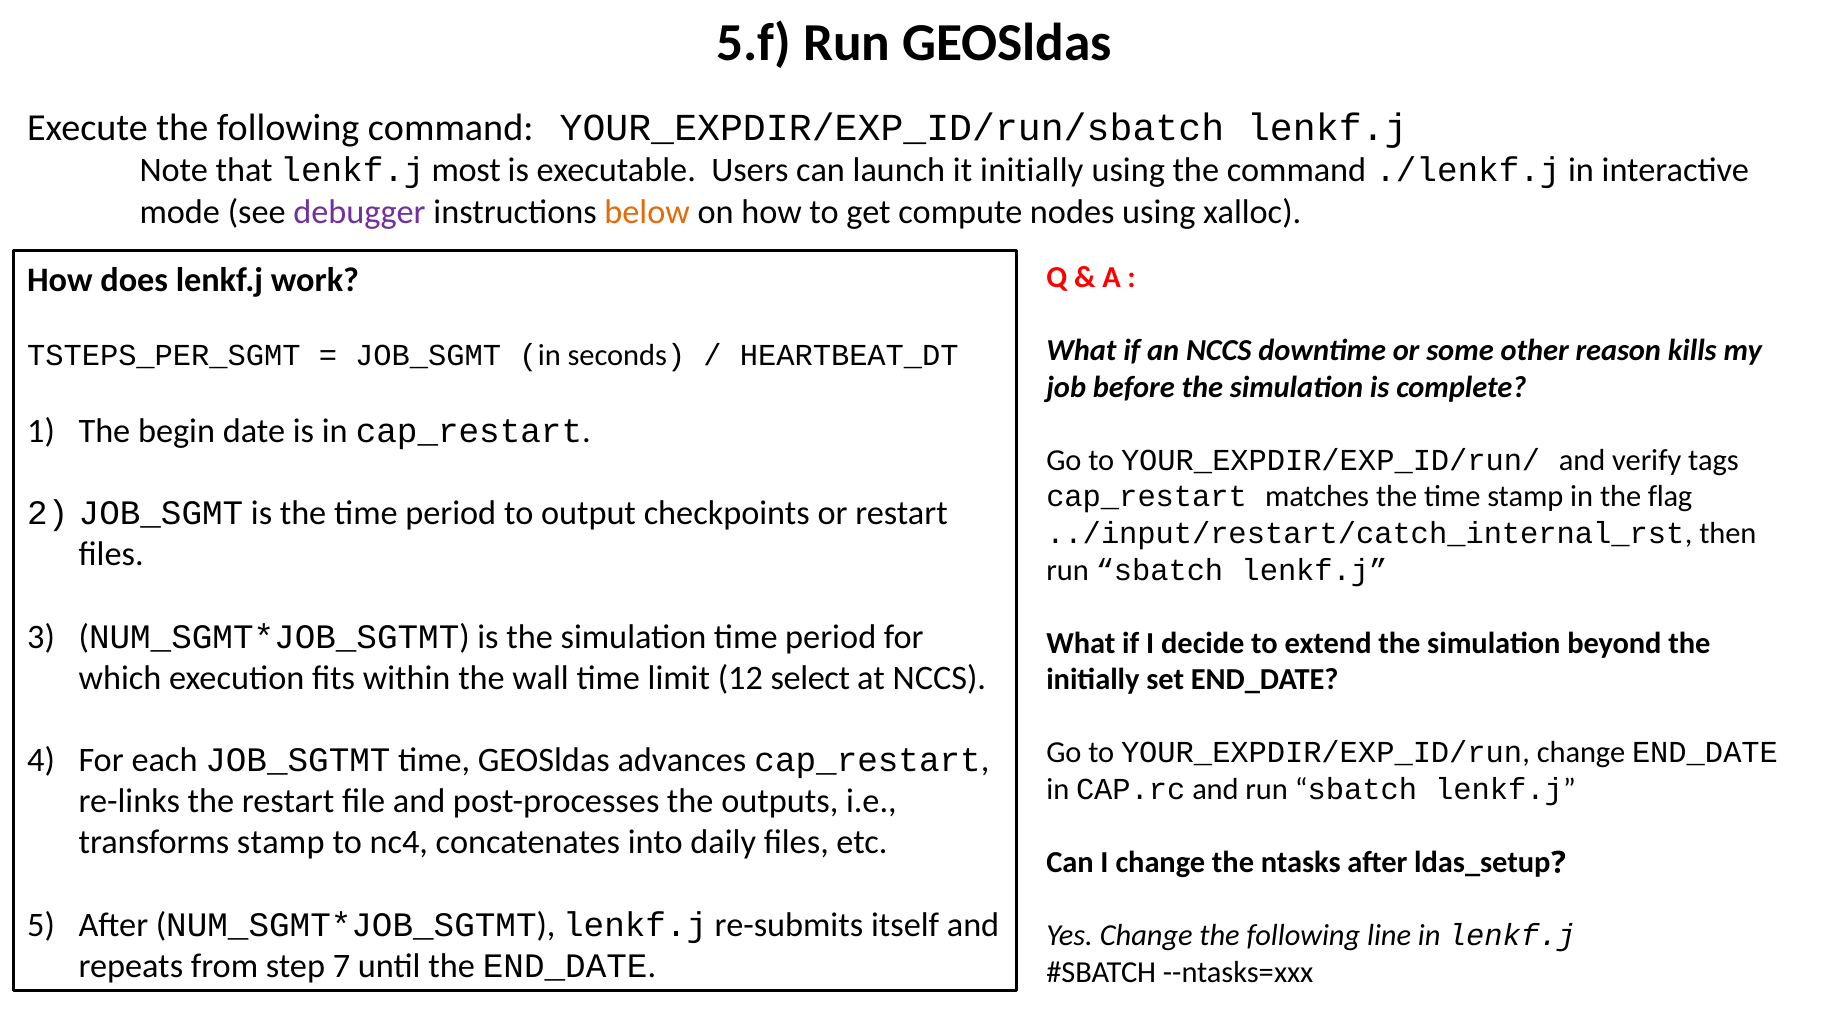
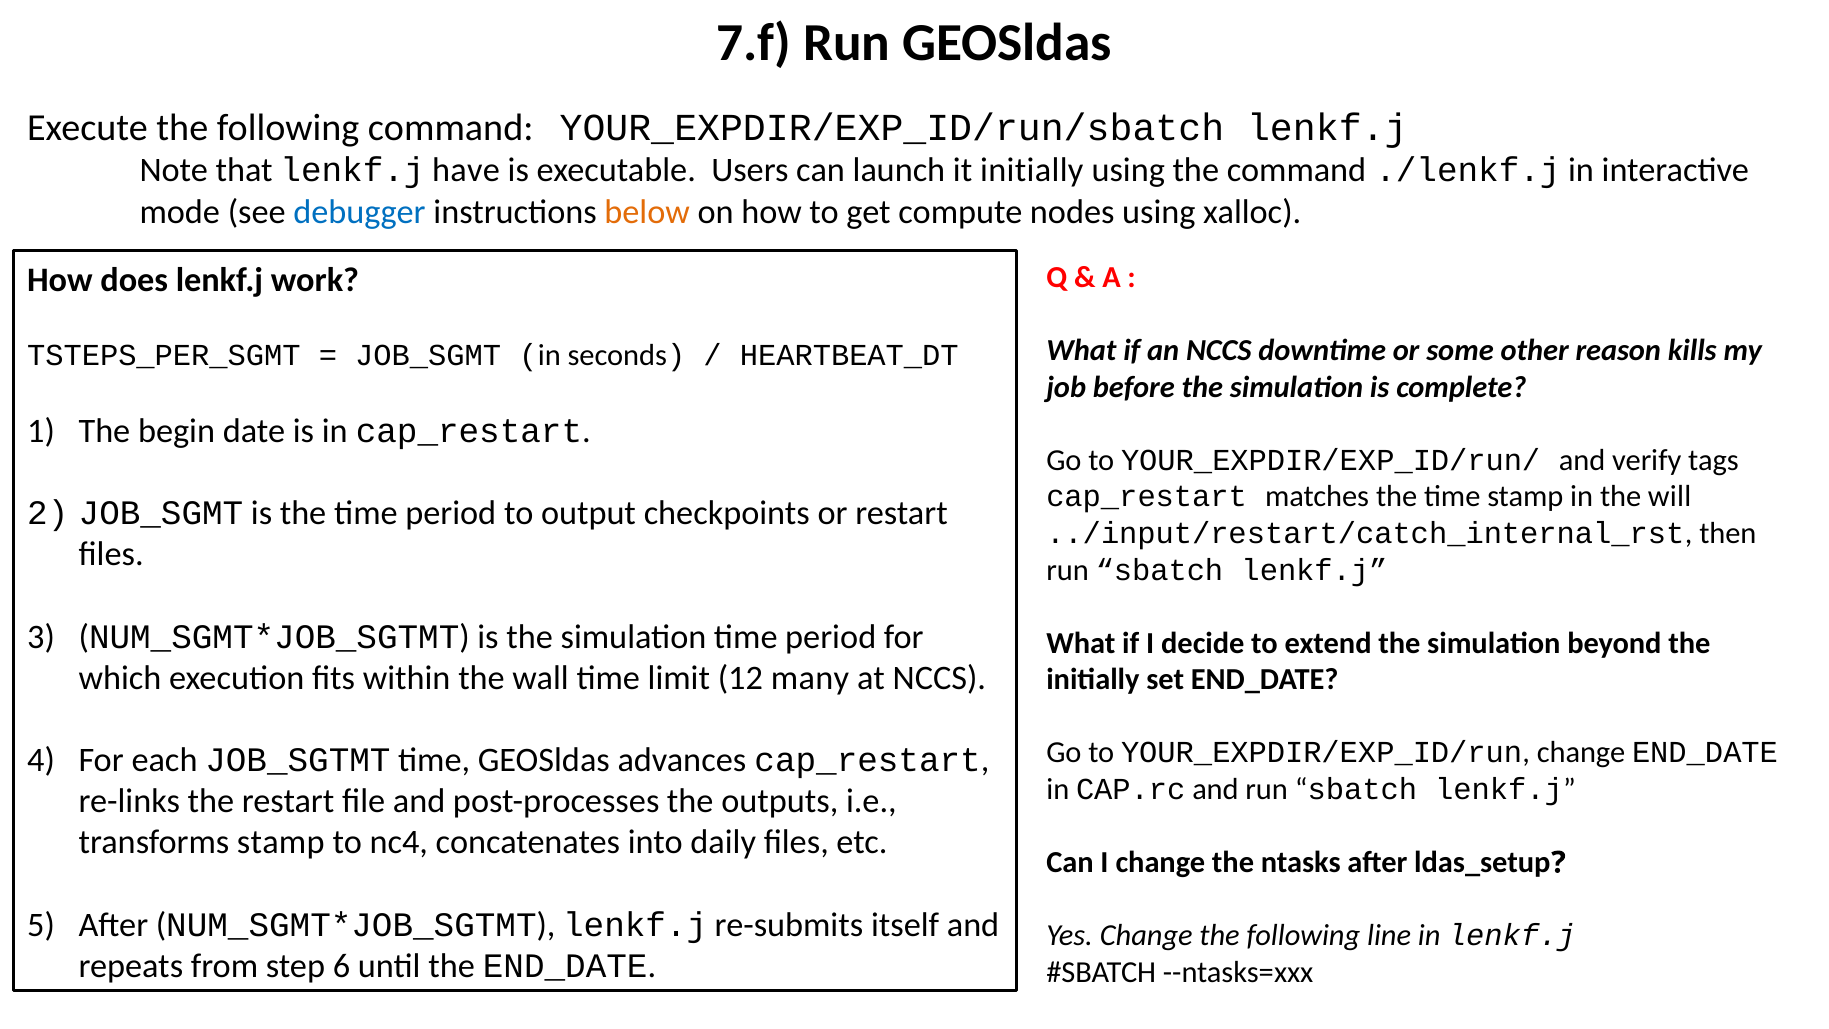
5.f: 5.f -> 7.f
most: most -> have
debugger colour: purple -> blue
flag: flag -> will
select: select -> many
7: 7 -> 6
